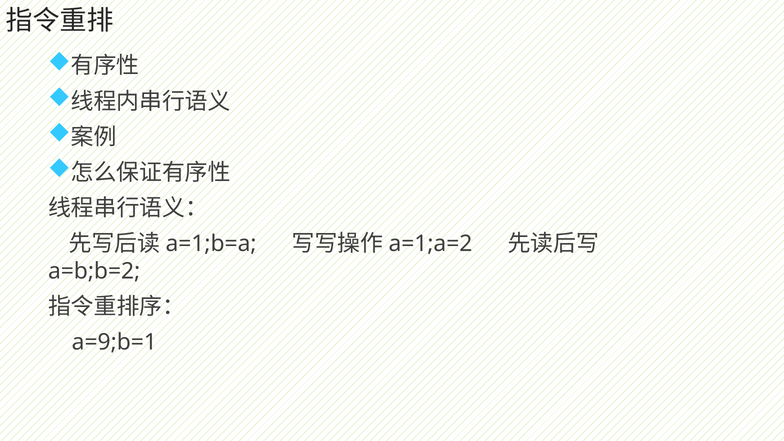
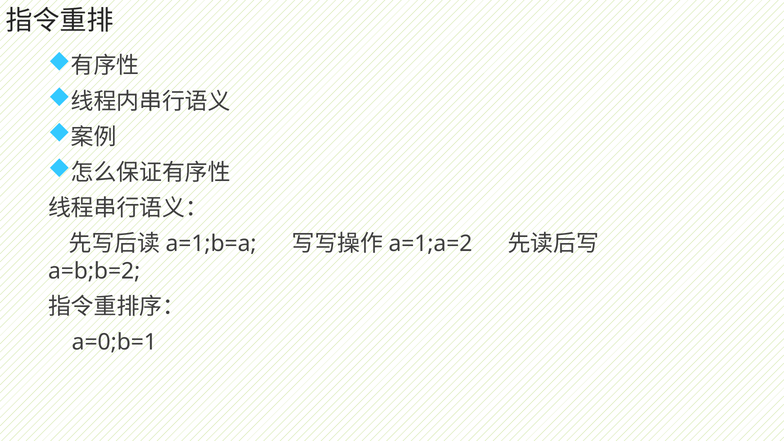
a=9;b=1: a=9;b=1 -> a=0;b=1
